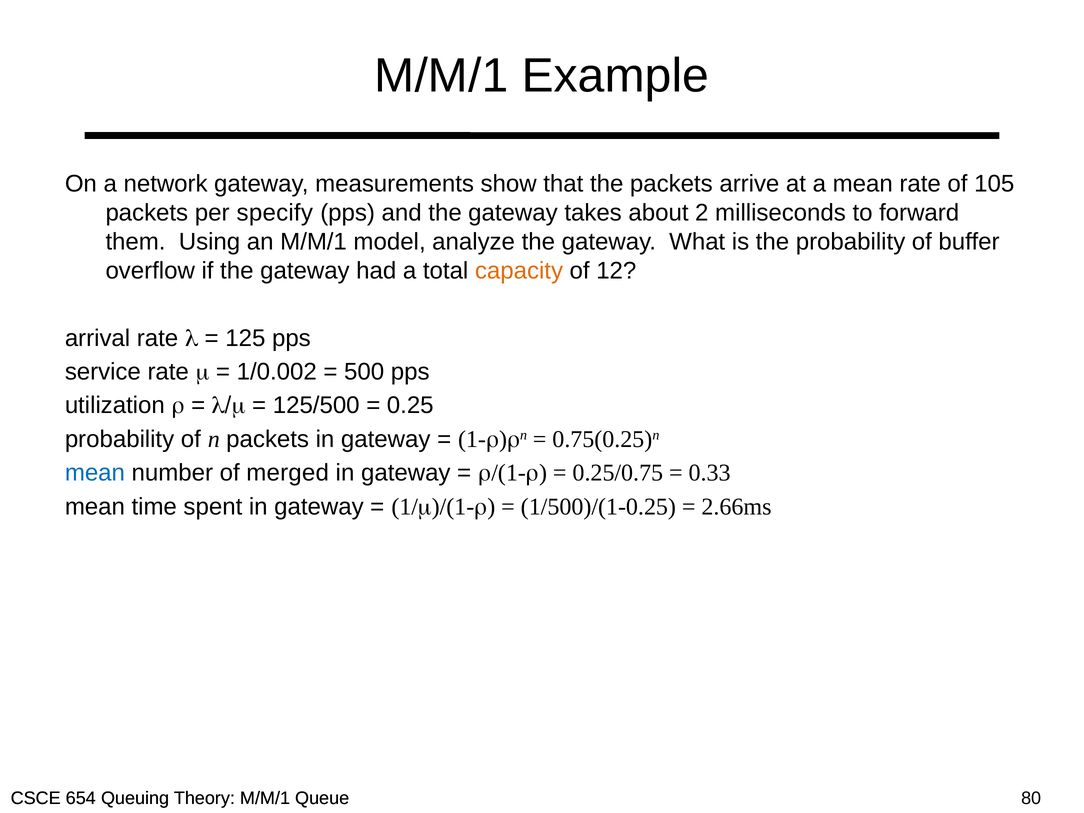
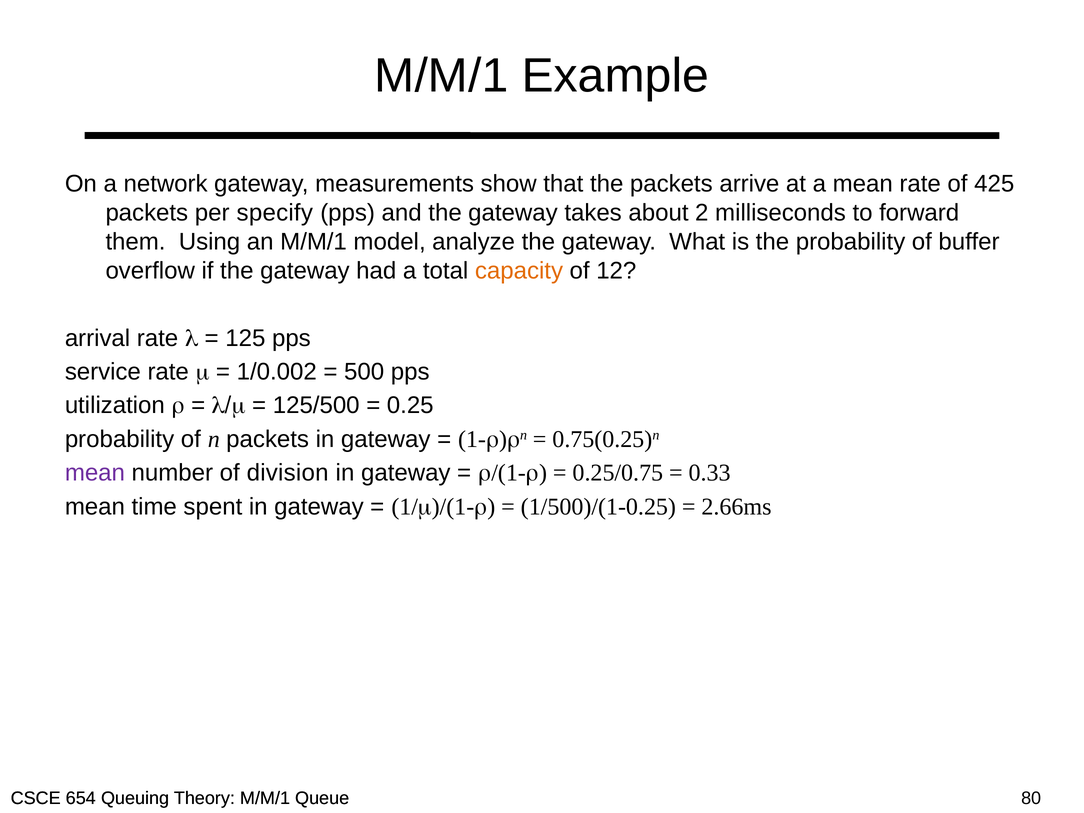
105: 105 -> 425
mean at (95, 473) colour: blue -> purple
merged: merged -> division
